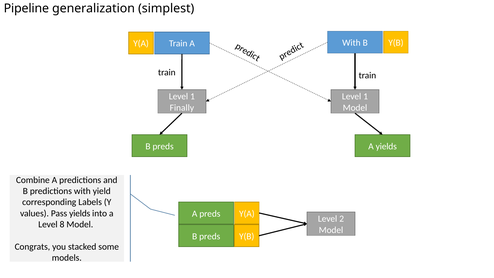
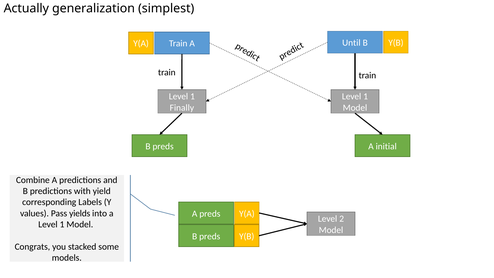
Pipeline: Pipeline -> Actually
A With: With -> Until
A yields: yields -> initial
8 at (62, 224): 8 -> 1
